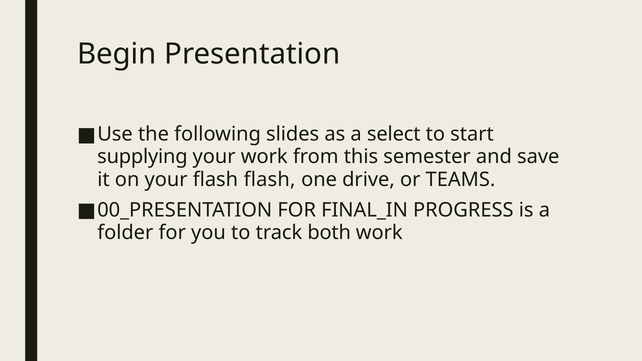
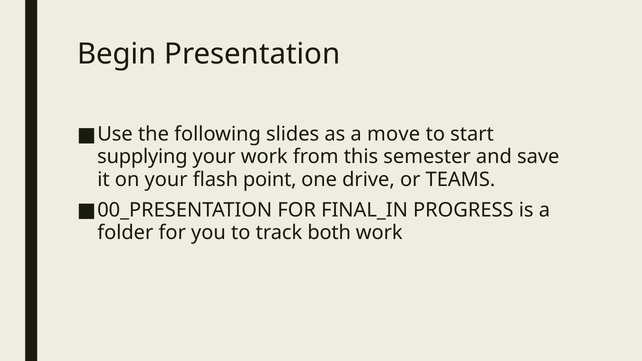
select: select -> move
flash flash: flash -> point
